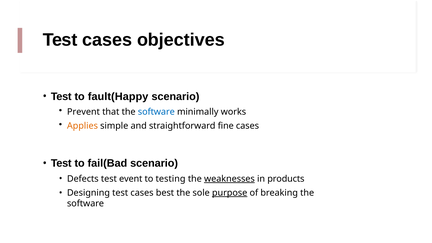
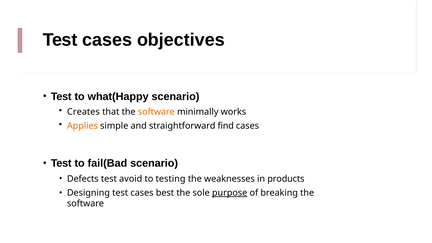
fault(Happy: fault(Happy -> what(Happy
Prevent: Prevent -> Creates
software at (156, 112) colour: blue -> orange
fine: fine -> find
event: event -> avoid
weaknesses underline: present -> none
